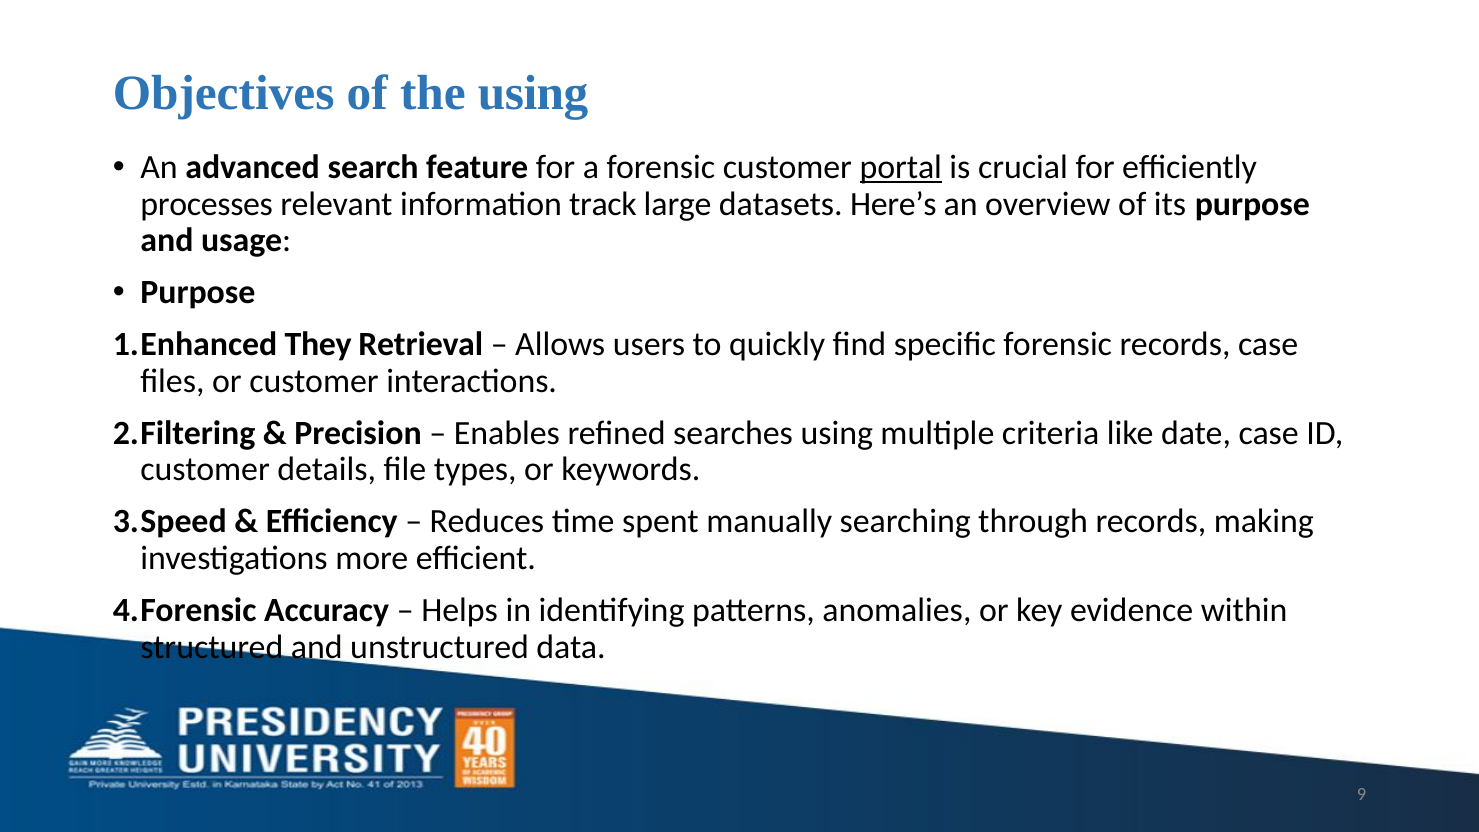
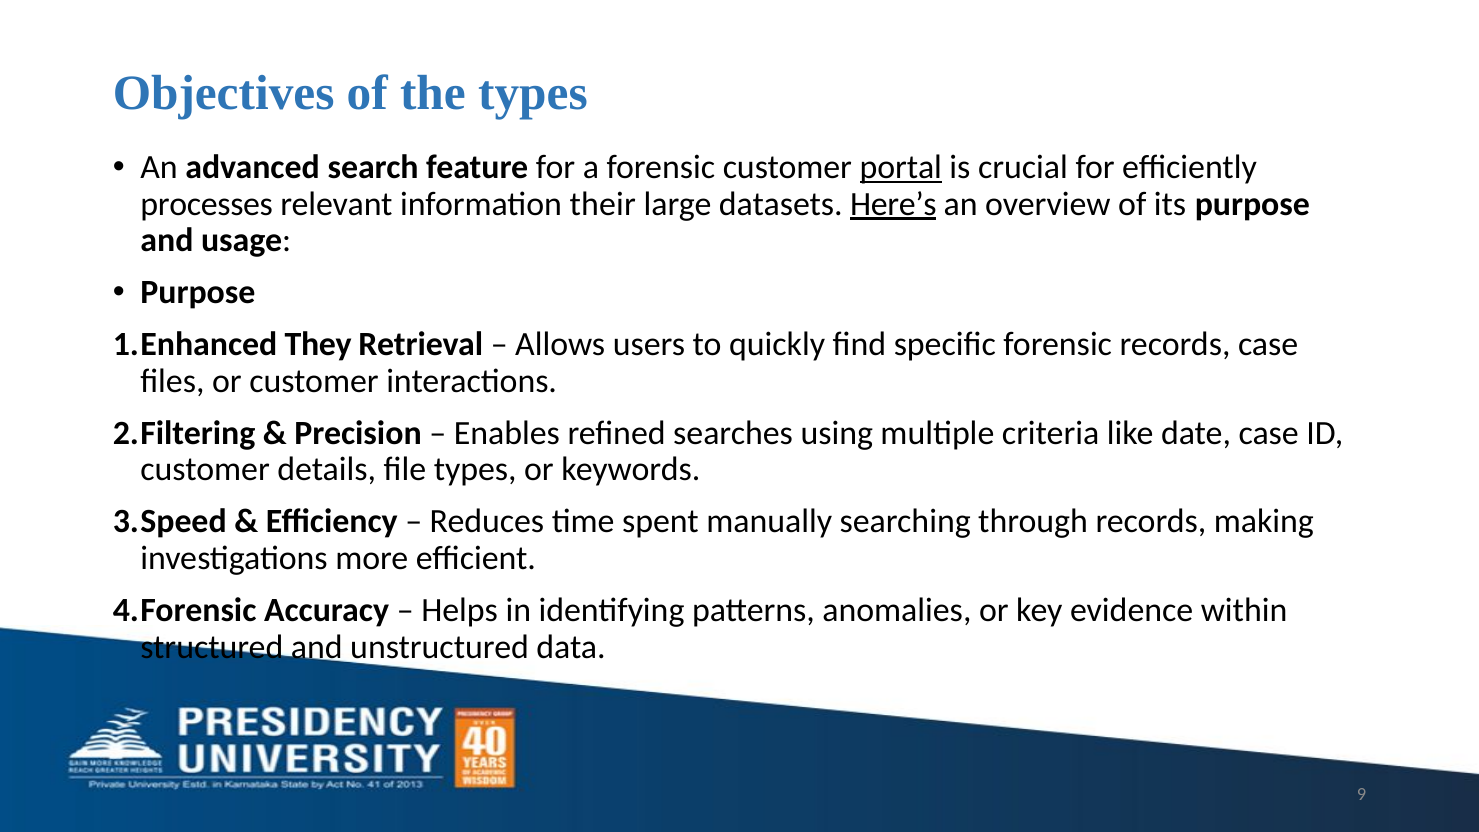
the using: using -> types
track: track -> their
Here’s underline: none -> present
